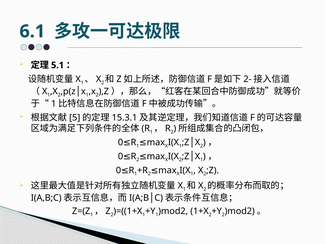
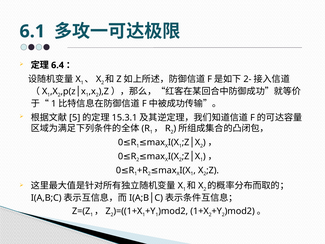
5.1: 5.1 -> 6.4
